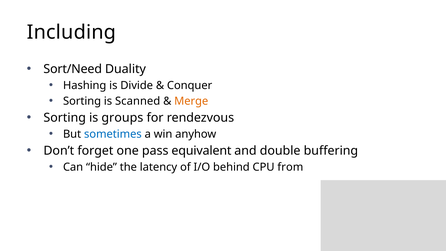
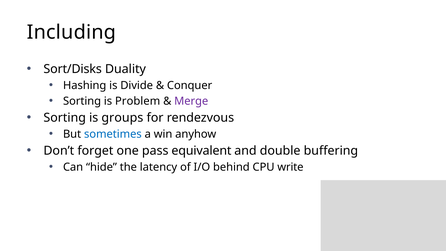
Sort/Need: Sort/Need -> Sort/Disks
Scanned: Scanned -> Problem
Merge colour: orange -> purple
from: from -> write
